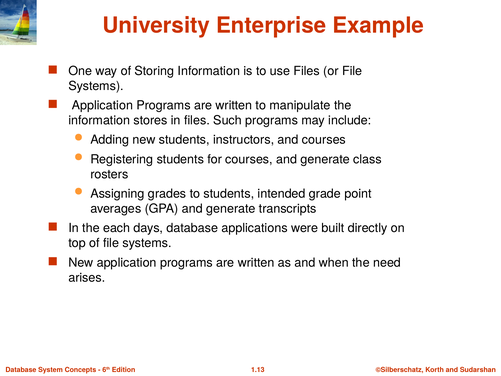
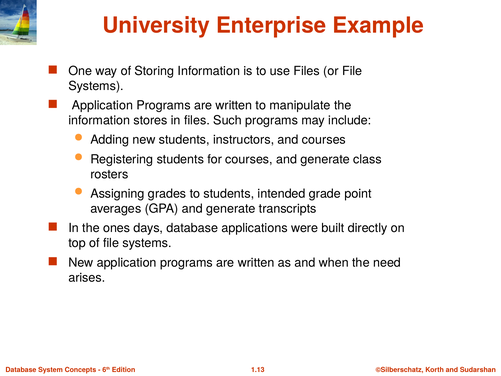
each: each -> ones
